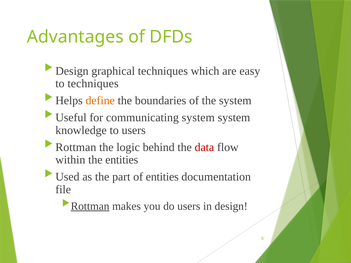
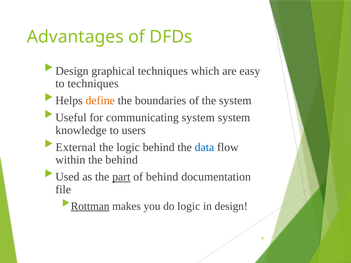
Rottman at (76, 147): Rottman -> External
data colour: red -> blue
the entities: entities -> behind
part underline: none -> present
of entities: entities -> behind
do users: users -> logic
